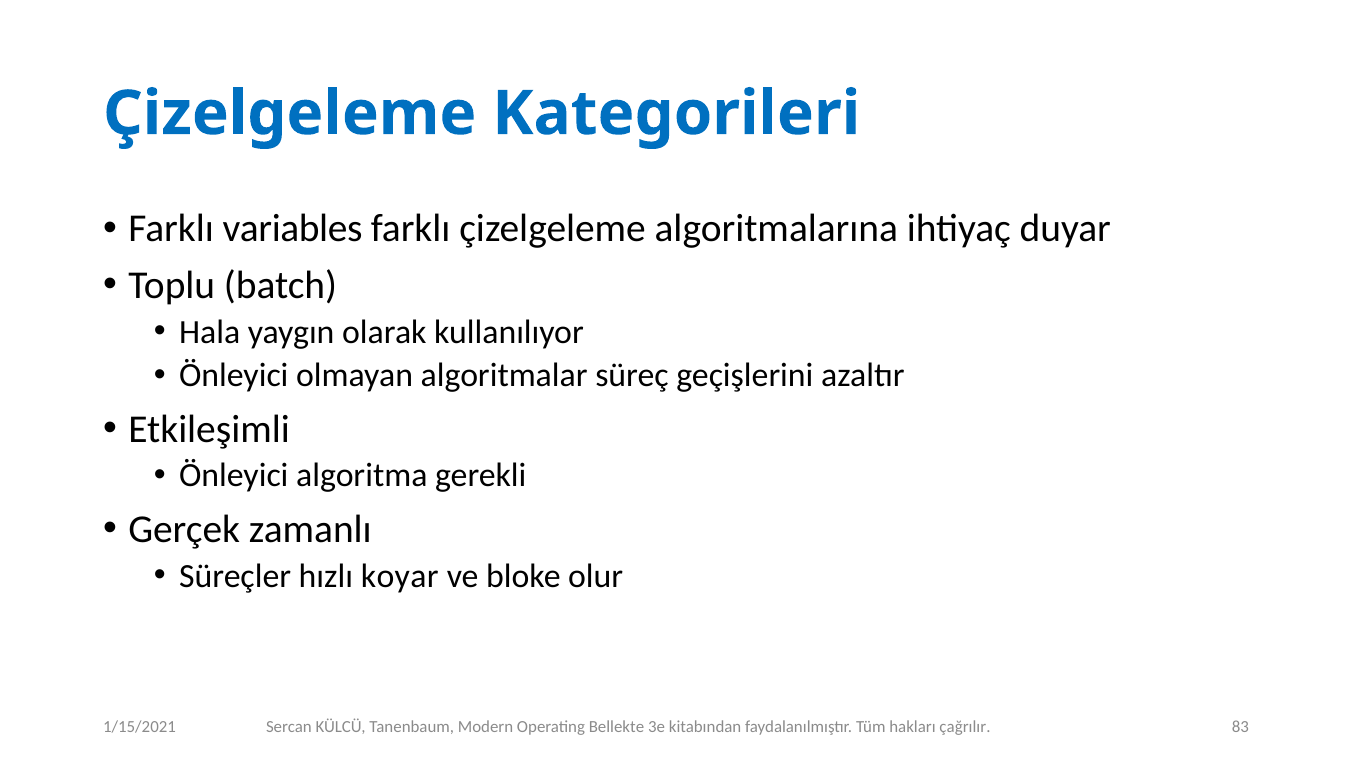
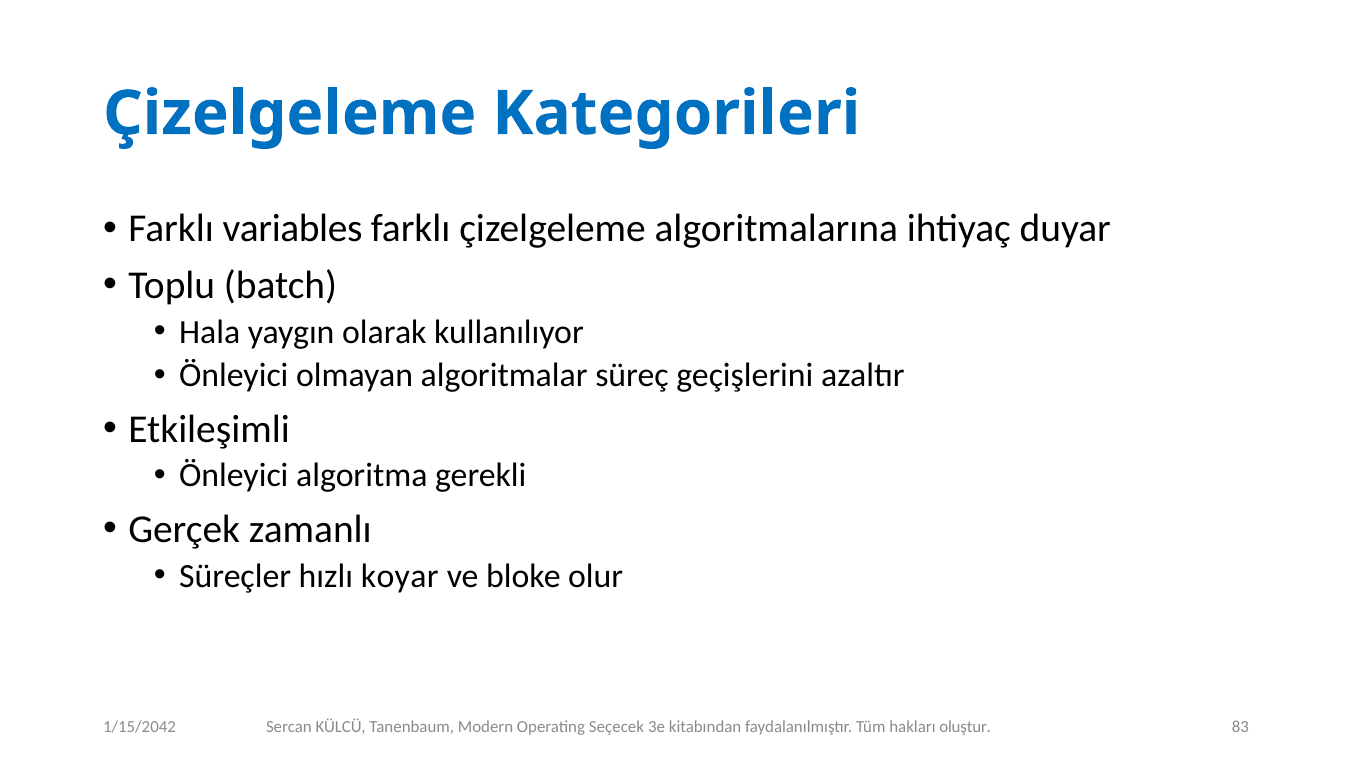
Bellekte: Bellekte -> Seçecek
çağrılır: çağrılır -> oluştur
1/15/2021: 1/15/2021 -> 1/15/2042
